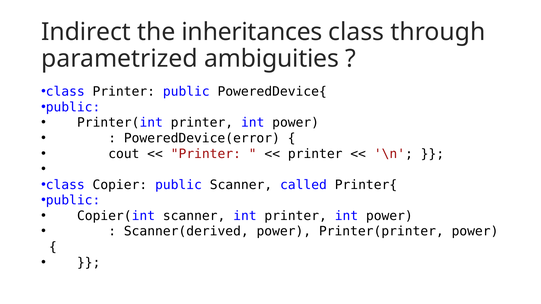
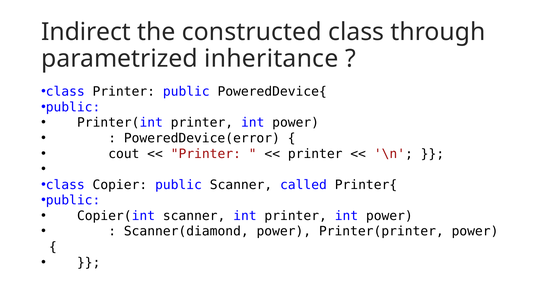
inheritances: inheritances -> constructed
ambiguities: ambiguities -> inheritance
Scanner(derived: Scanner(derived -> Scanner(diamond
